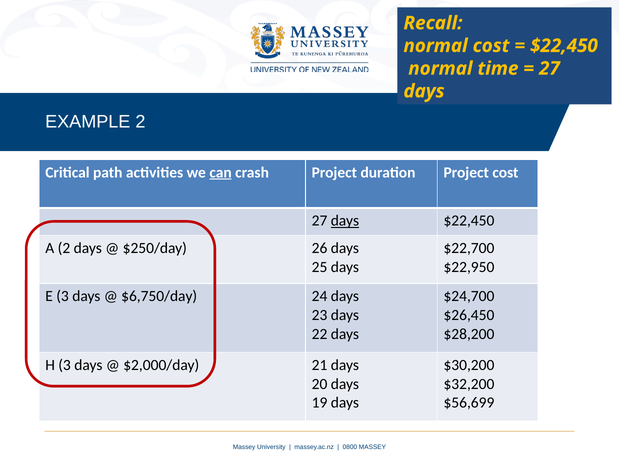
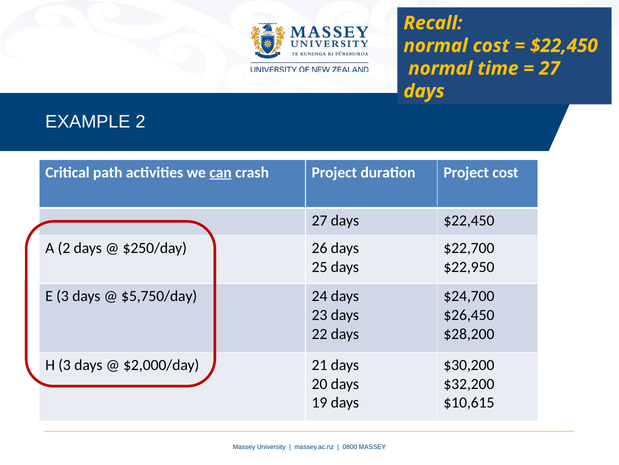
days at (345, 220) underline: present -> none
$6,750/day: $6,750/day -> $5,750/day
$56,699: $56,699 -> $10,615
